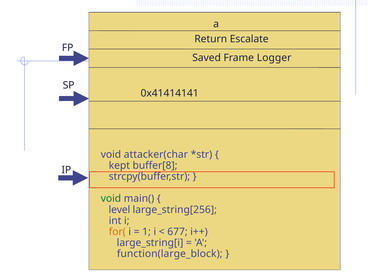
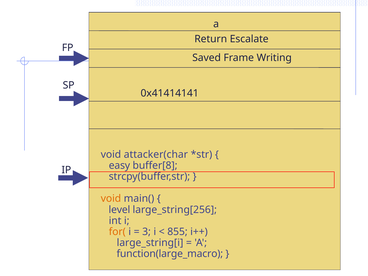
Logger: Logger -> Writing
kept: kept -> easy
void at (111, 199) colour: green -> orange
1: 1 -> 3
677: 677 -> 855
function(large_block: function(large_block -> function(large_macro
